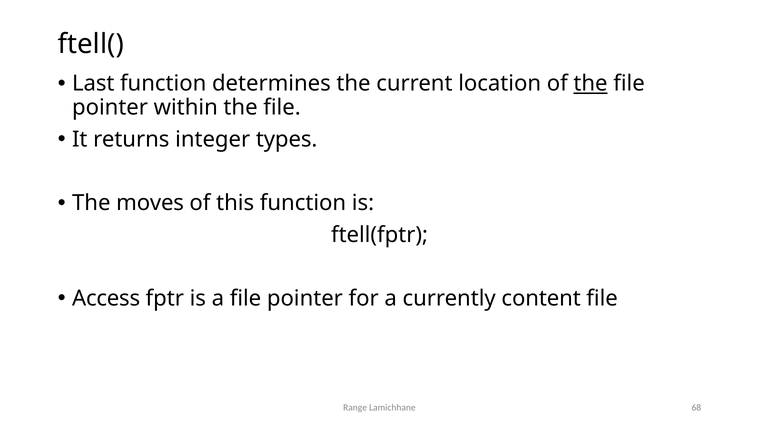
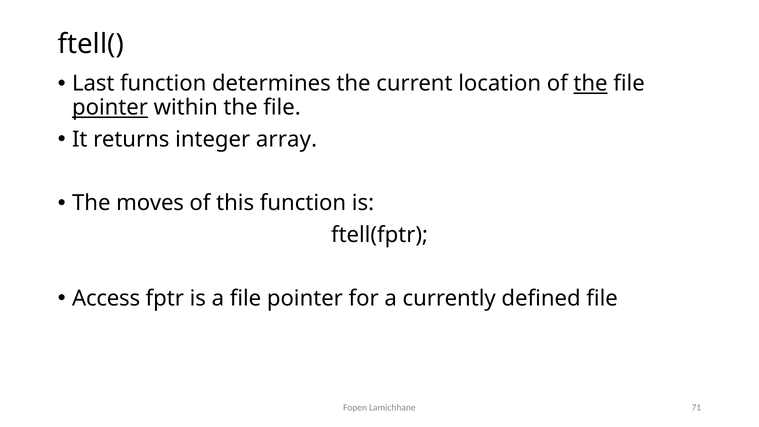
pointer at (110, 108) underline: none -> present
types: types -> array
content: content -> defined
Range: Range -> Fopen
68: 68 -> 71
